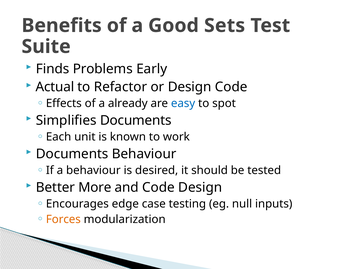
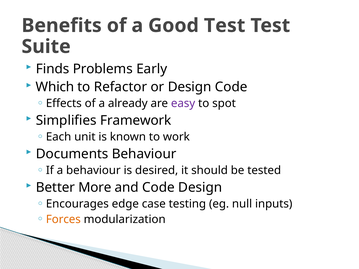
Good Sets: Sets -> Test
Actual: Actual -> Which
easy colour: blue -> purple
Simplifies Documents: Documents -> Framework
